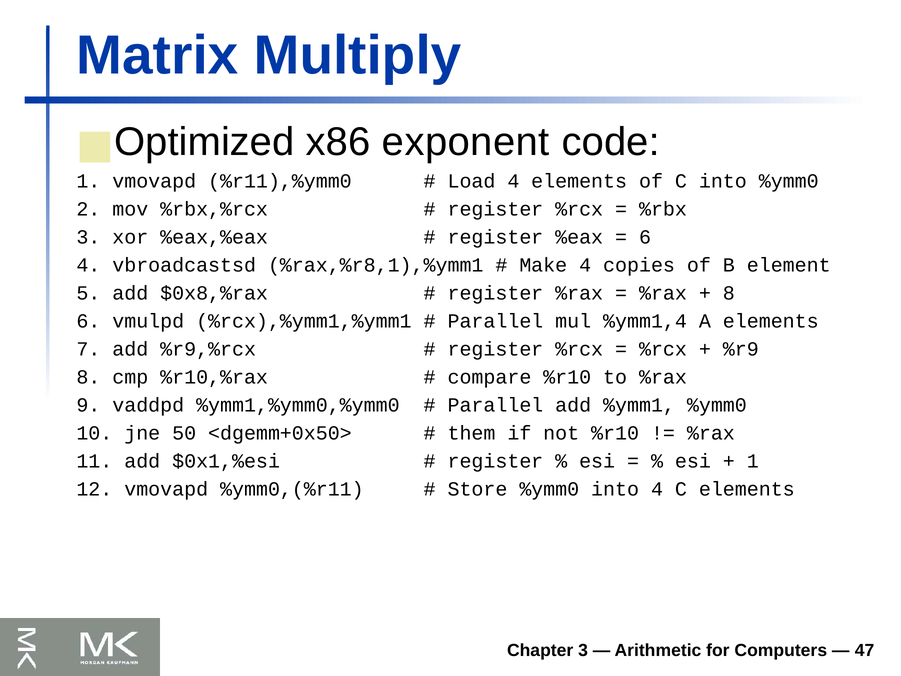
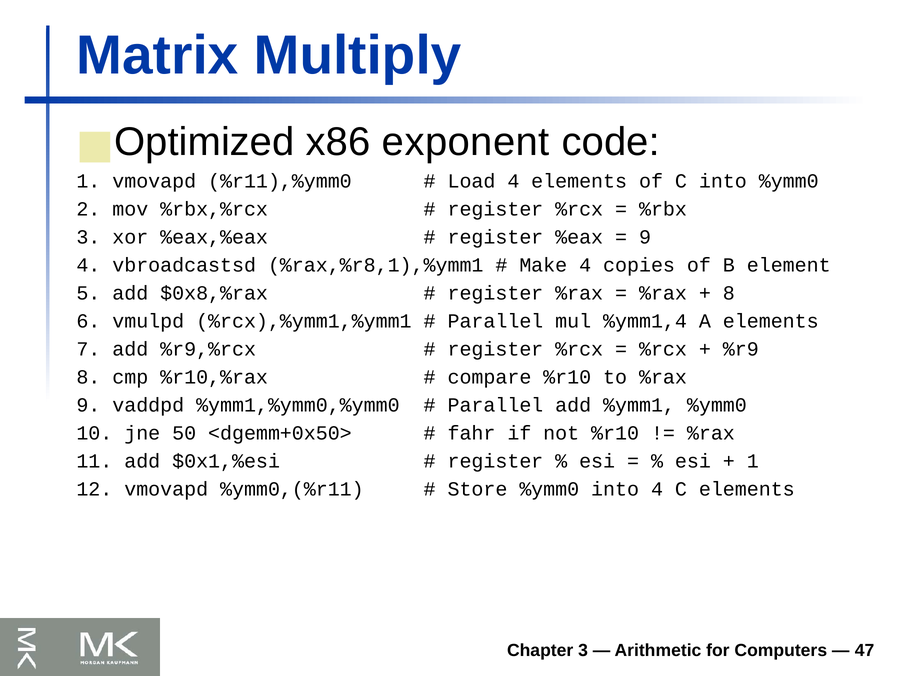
6 at (645, 237): 6 -> 9
them: them -> fahr
